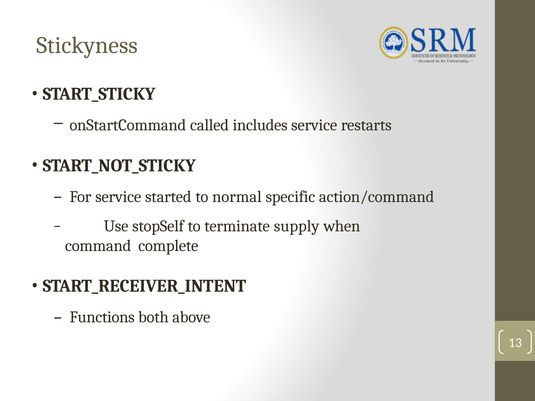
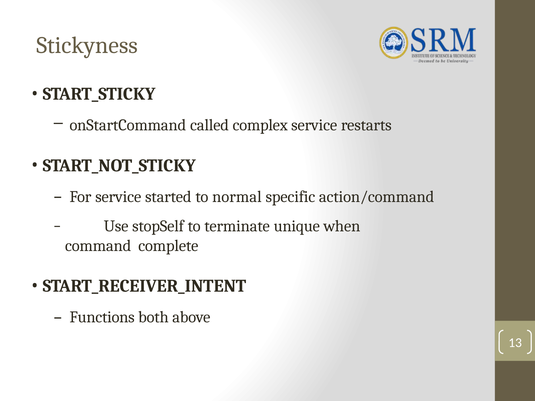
includes: includes -> complex
supply: supply -> unique
